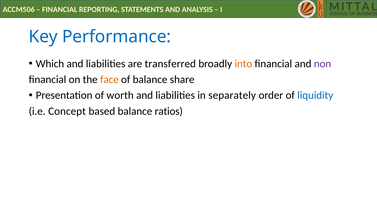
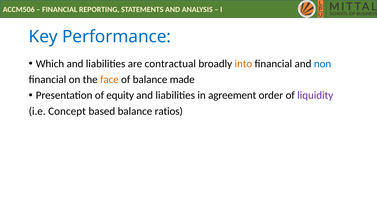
transferred: transferred -> contractual
non colour: purple -> blue
share: share -> made
worth: worth -> equity
separately: separately -> agreement
liquidity colour: blue -> purple
